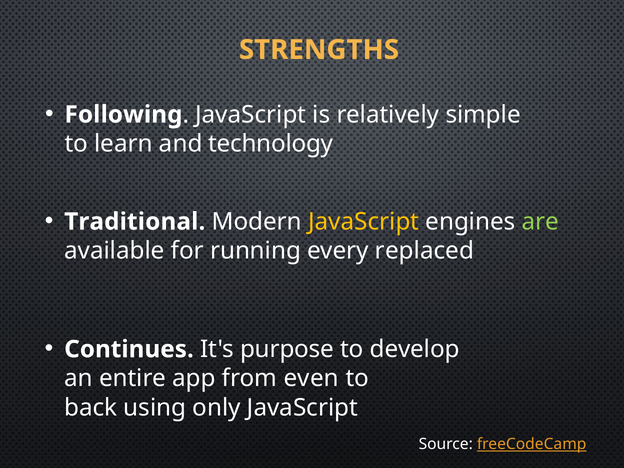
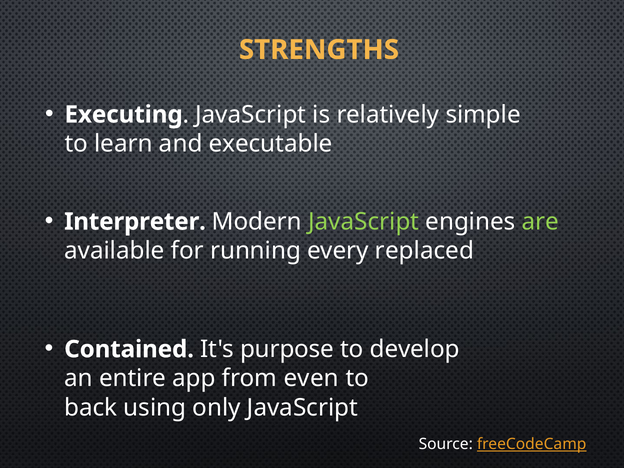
Following: Following -> Executing
technology: technology -> executable
Traditional: Traditional -> Interpreter
JavaScript at (364, 222) colour: yellow -> light green
Continues: Continues -> Contained
